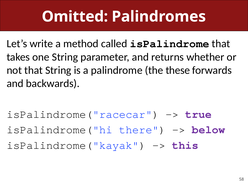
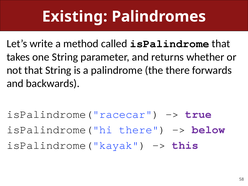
Omitted: Omitted -> Existing
the these: these -> there
